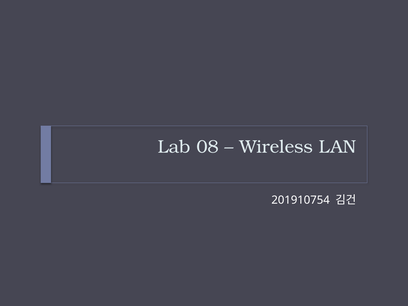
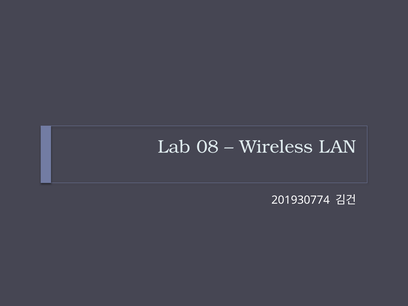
201910754: 201910754 -> 201930774
